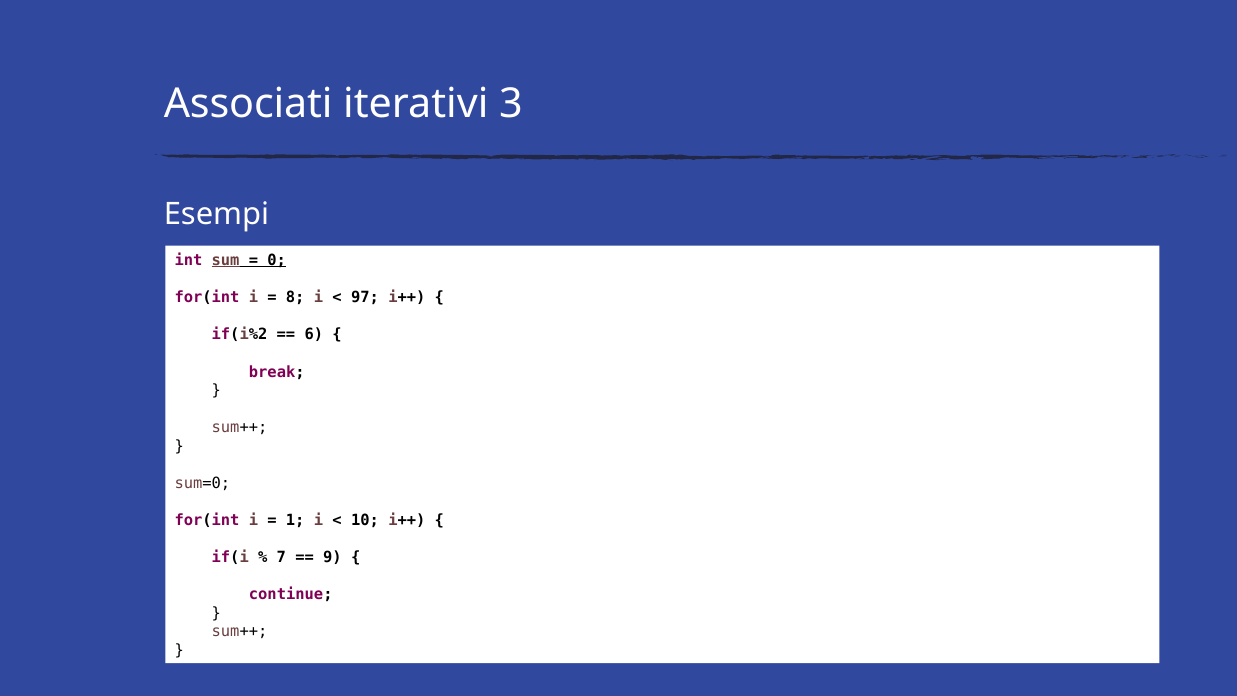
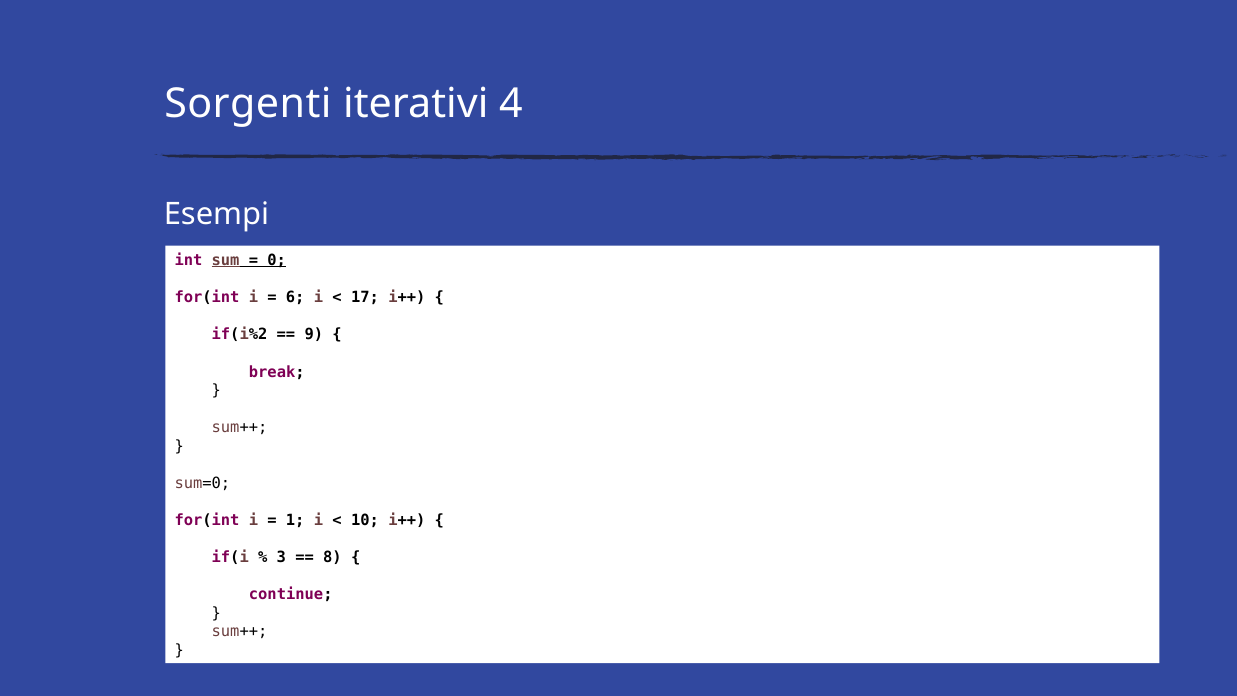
Associati: Associati -> Sorgenti
3: 3 -> 4
8: 8 -> 6
97: 97 -> 17
6: 6 -> 9
7: 7 -> 3
9: 9 -> 8
